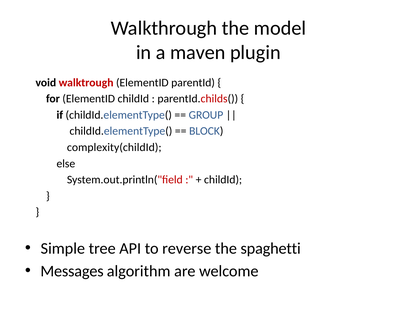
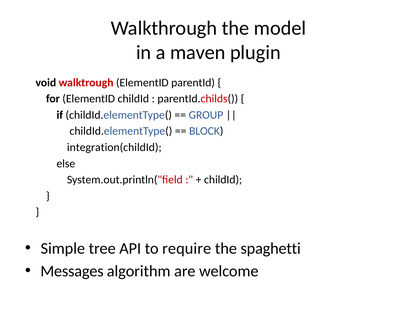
complexity(childId: complexity(childId -> integration(childId
reverse: reverse -> require
